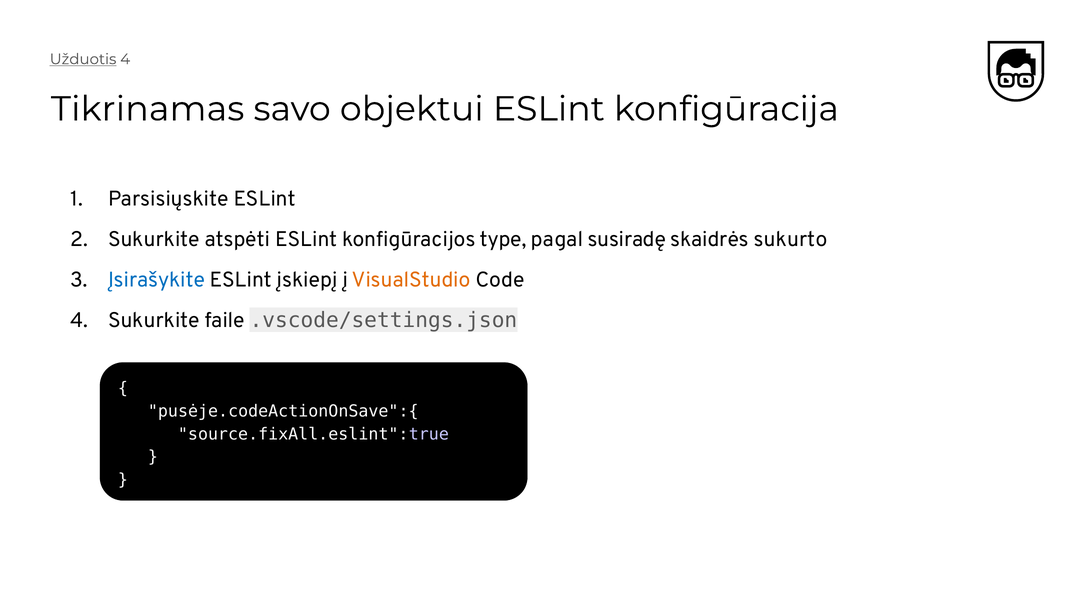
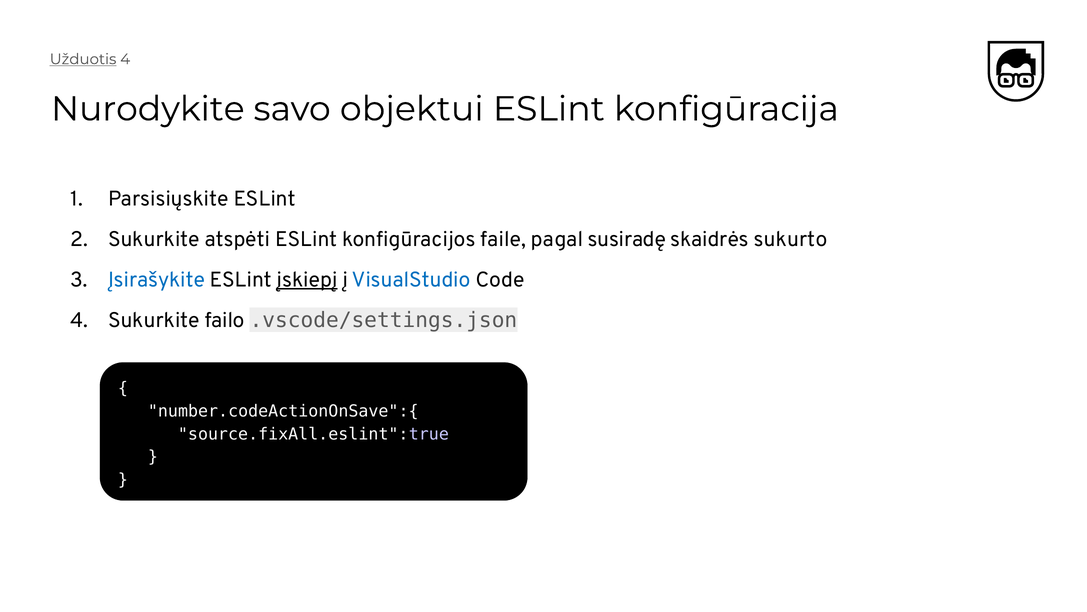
Tikrinamas: Tikrinamas -> Nurodykite
type: type -> faile
įskiepį underline: none -> present
VisualStudio colour: orange -> blue
faile: faile -> failo
pusėje.codeActionOnSave":{: pusėje.codeActionOnSave":{ -> number.codeActionOnSave":{
